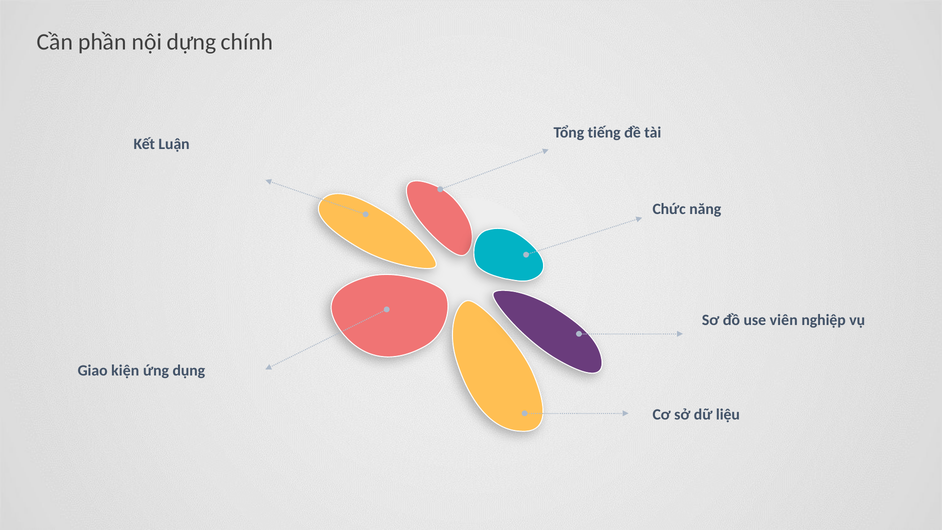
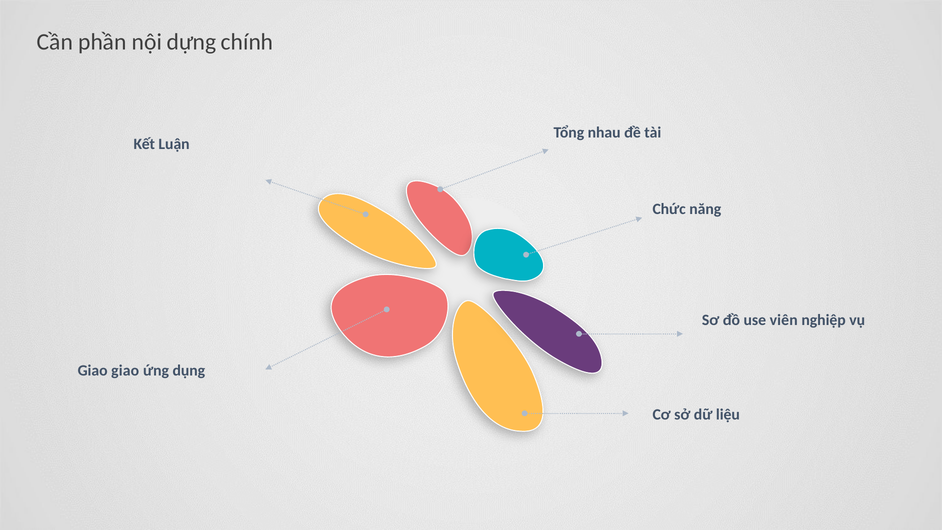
tiếng: tiếng -> nhau
Giao kiện: kiện -> giao
